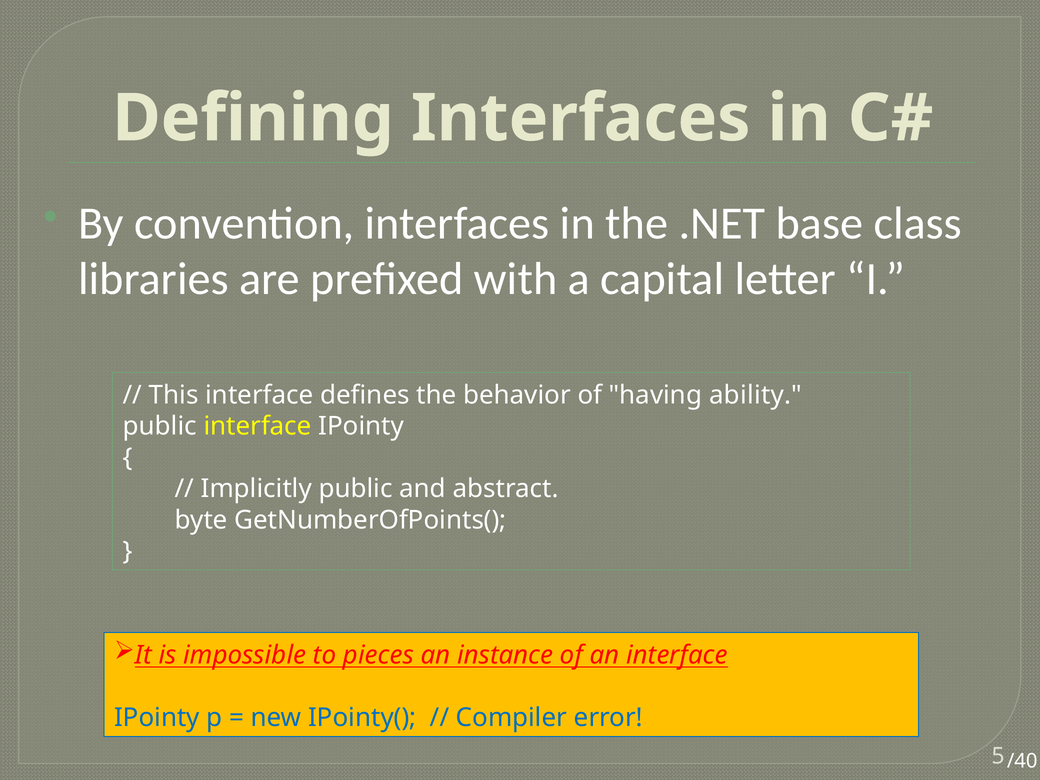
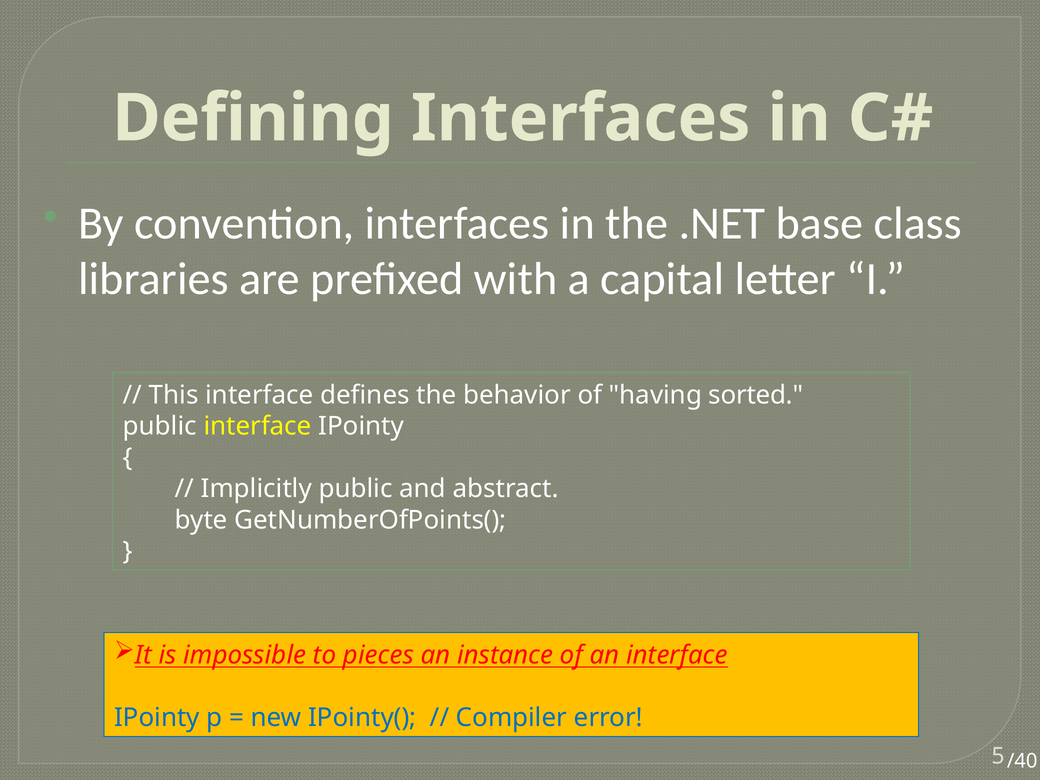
ability: ability -> sorted
